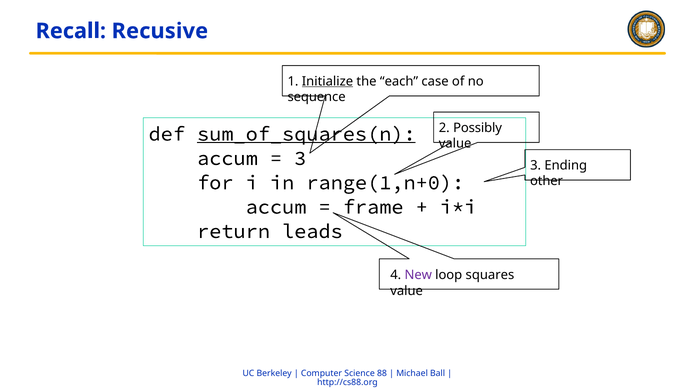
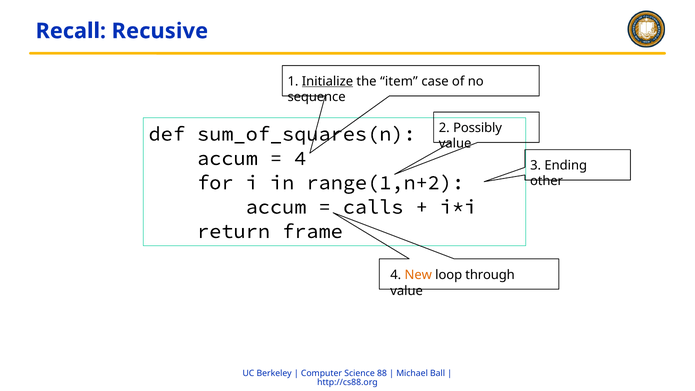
each: each -> item
sum_of_squares(n underline: present -> none
3 at (300, 158): 3 -> 4
range(1,n+0: range(1,n+0 -> range(1,n+2
frame: frame -> calls
leads: leads -> frame
New colour: purple -> orange
squares: squares -> through
